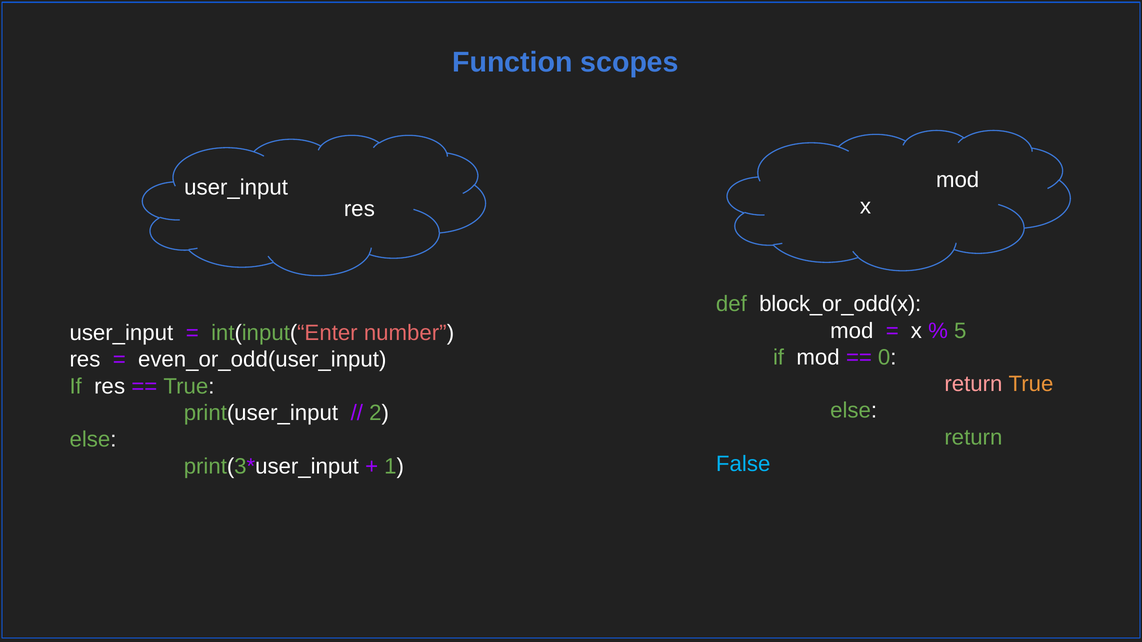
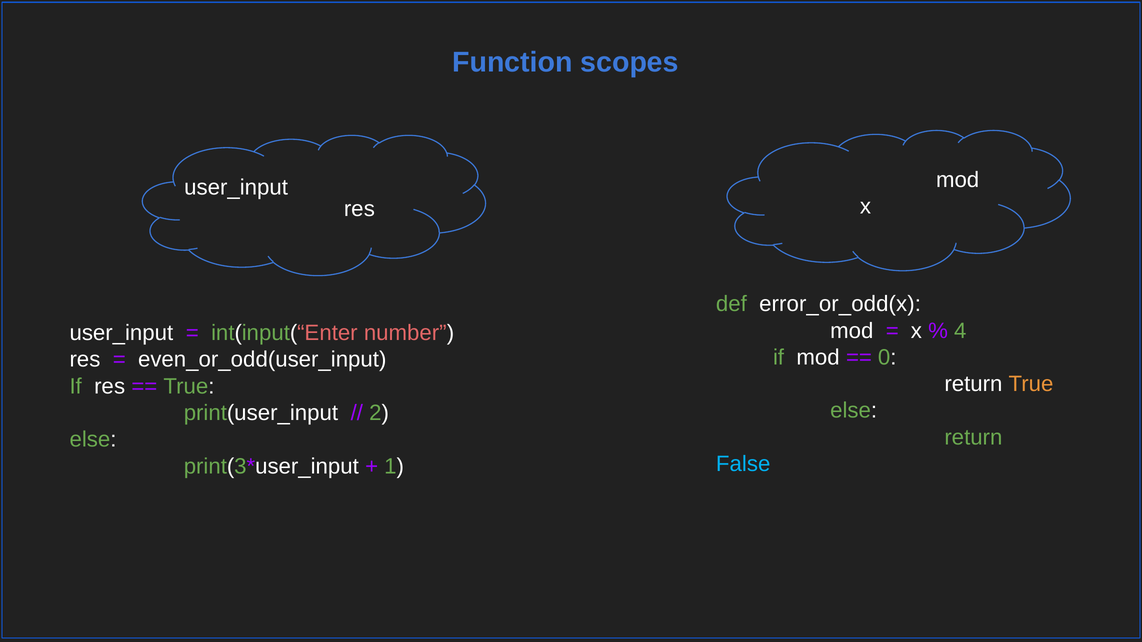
block_or_odd(x: block_or_odd(x -> error_or_odd(x
5: 5 -> 4
return at (973, 384) colour: pink -> white
